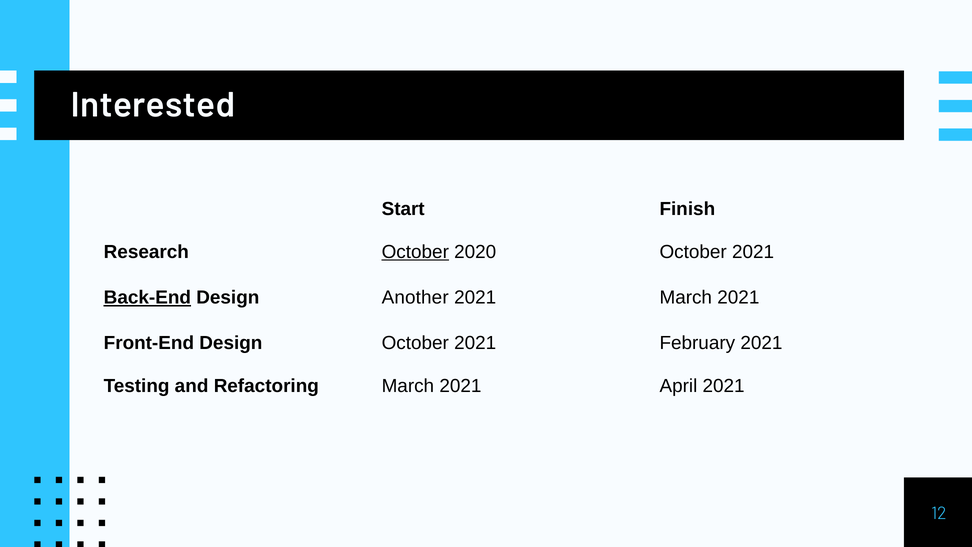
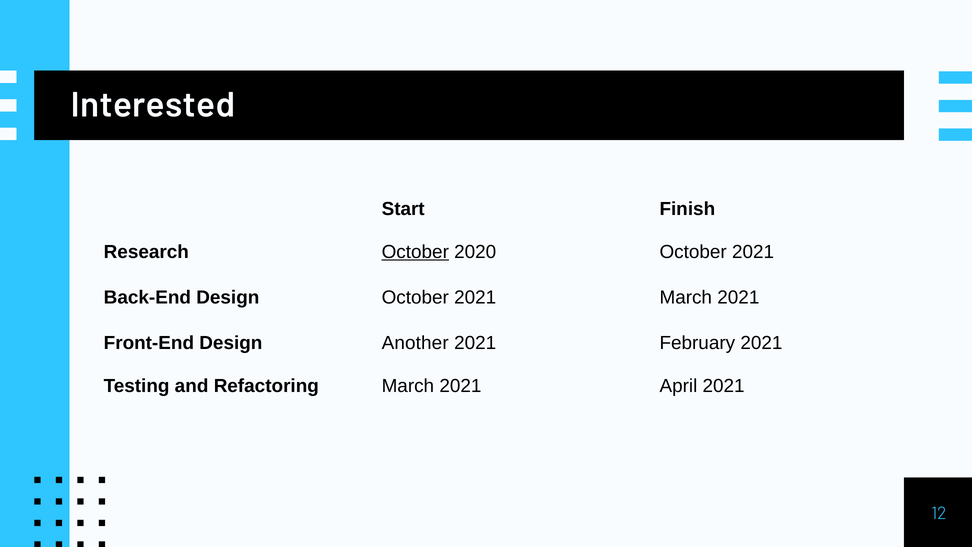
Back-End underline: present -> none
Design Another: Another -> October
Design October: October -> Another
